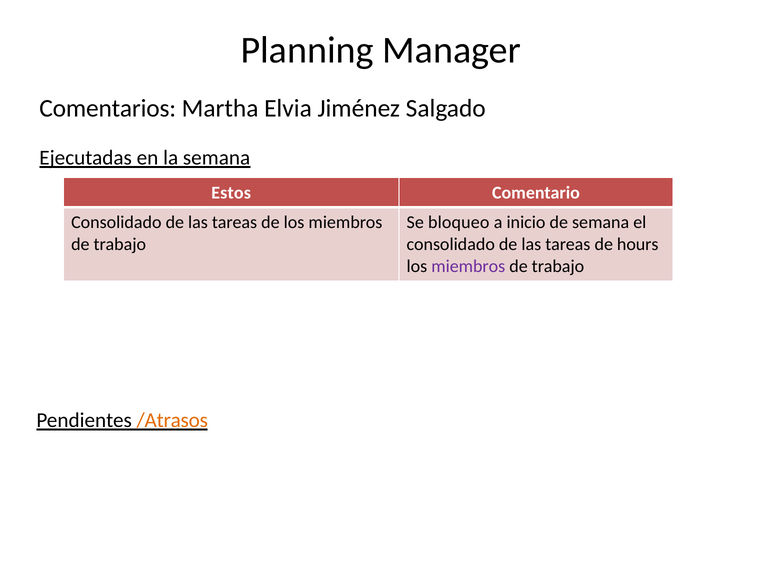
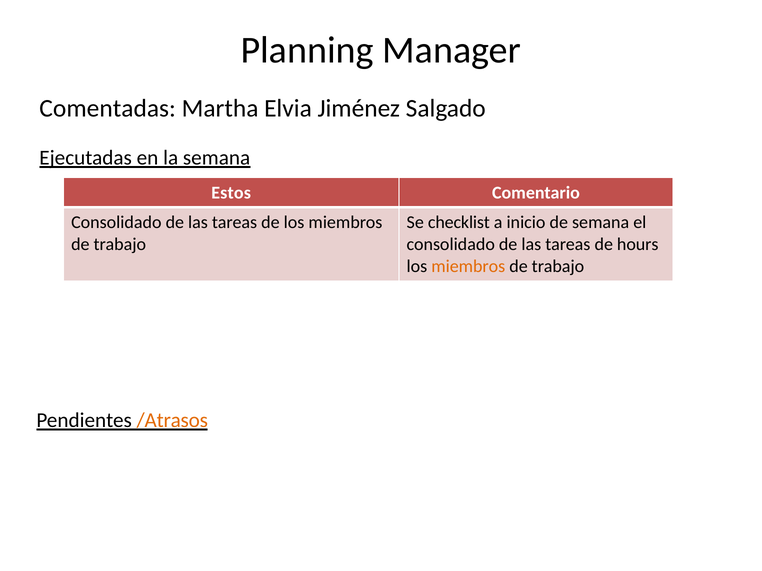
Comentarios: Comentarios -> Comentadas
bloqueo: bloqueo -> checklist
miembros at (468, 266) colour: purple -> orange
